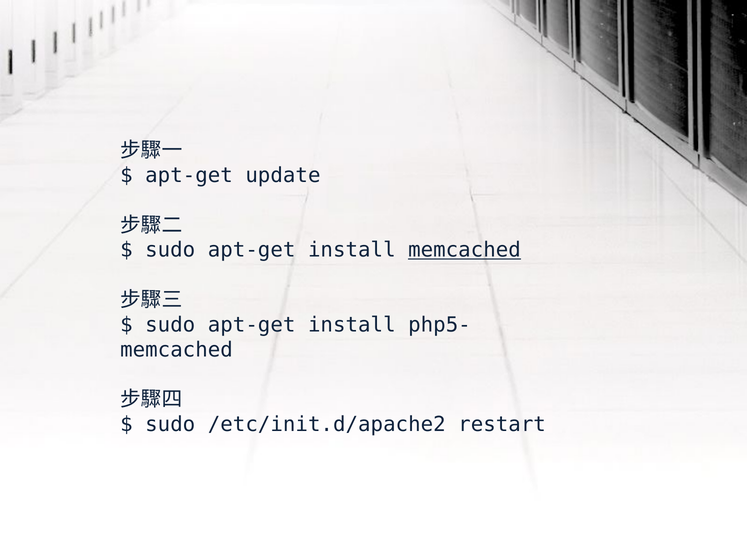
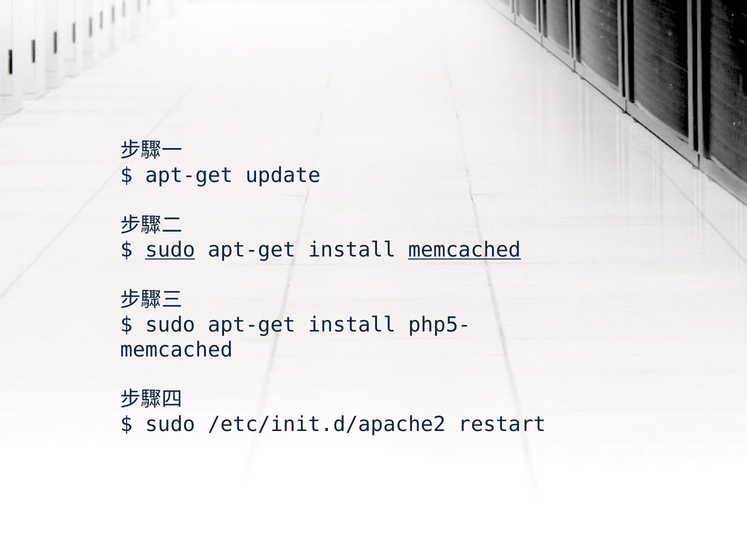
sudo at (170, 250) underline: none -> present
